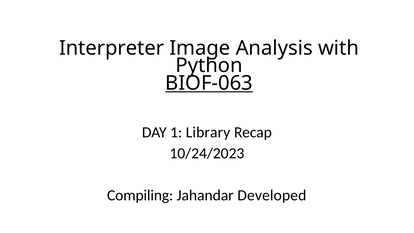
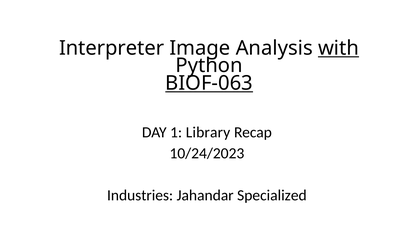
with underline: none -> present
Compiling: Compiling -> Industries
Developed: Developed -> Specialized
